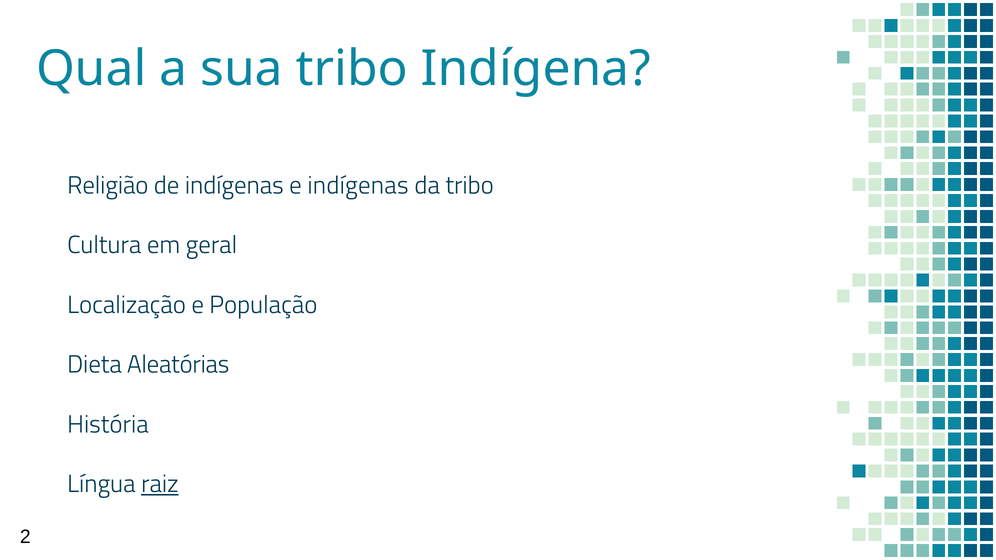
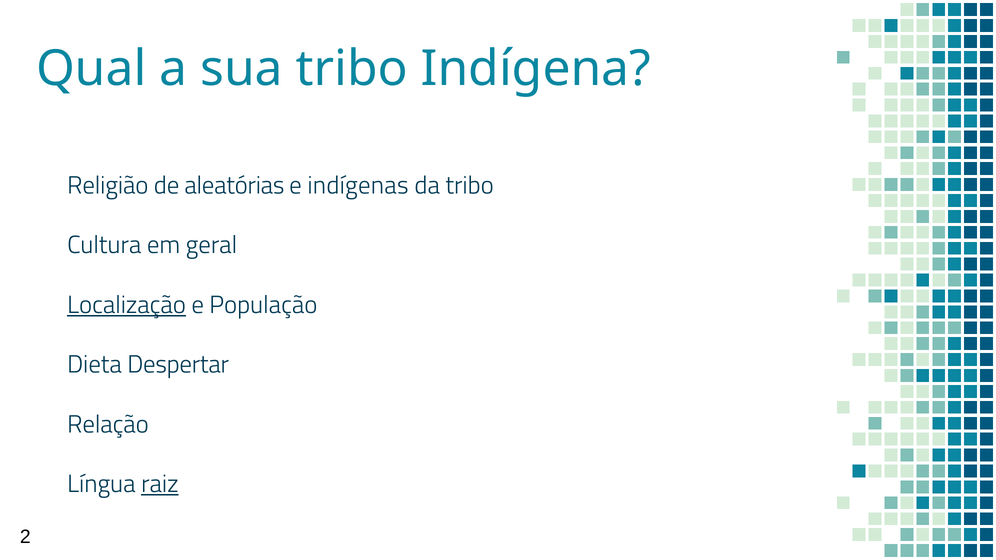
de indígenas: indígenas -> aleatórias
Localização underline: none -> present
Aleatórias: Aleatórias -> Despertar
História: História -> Relação
